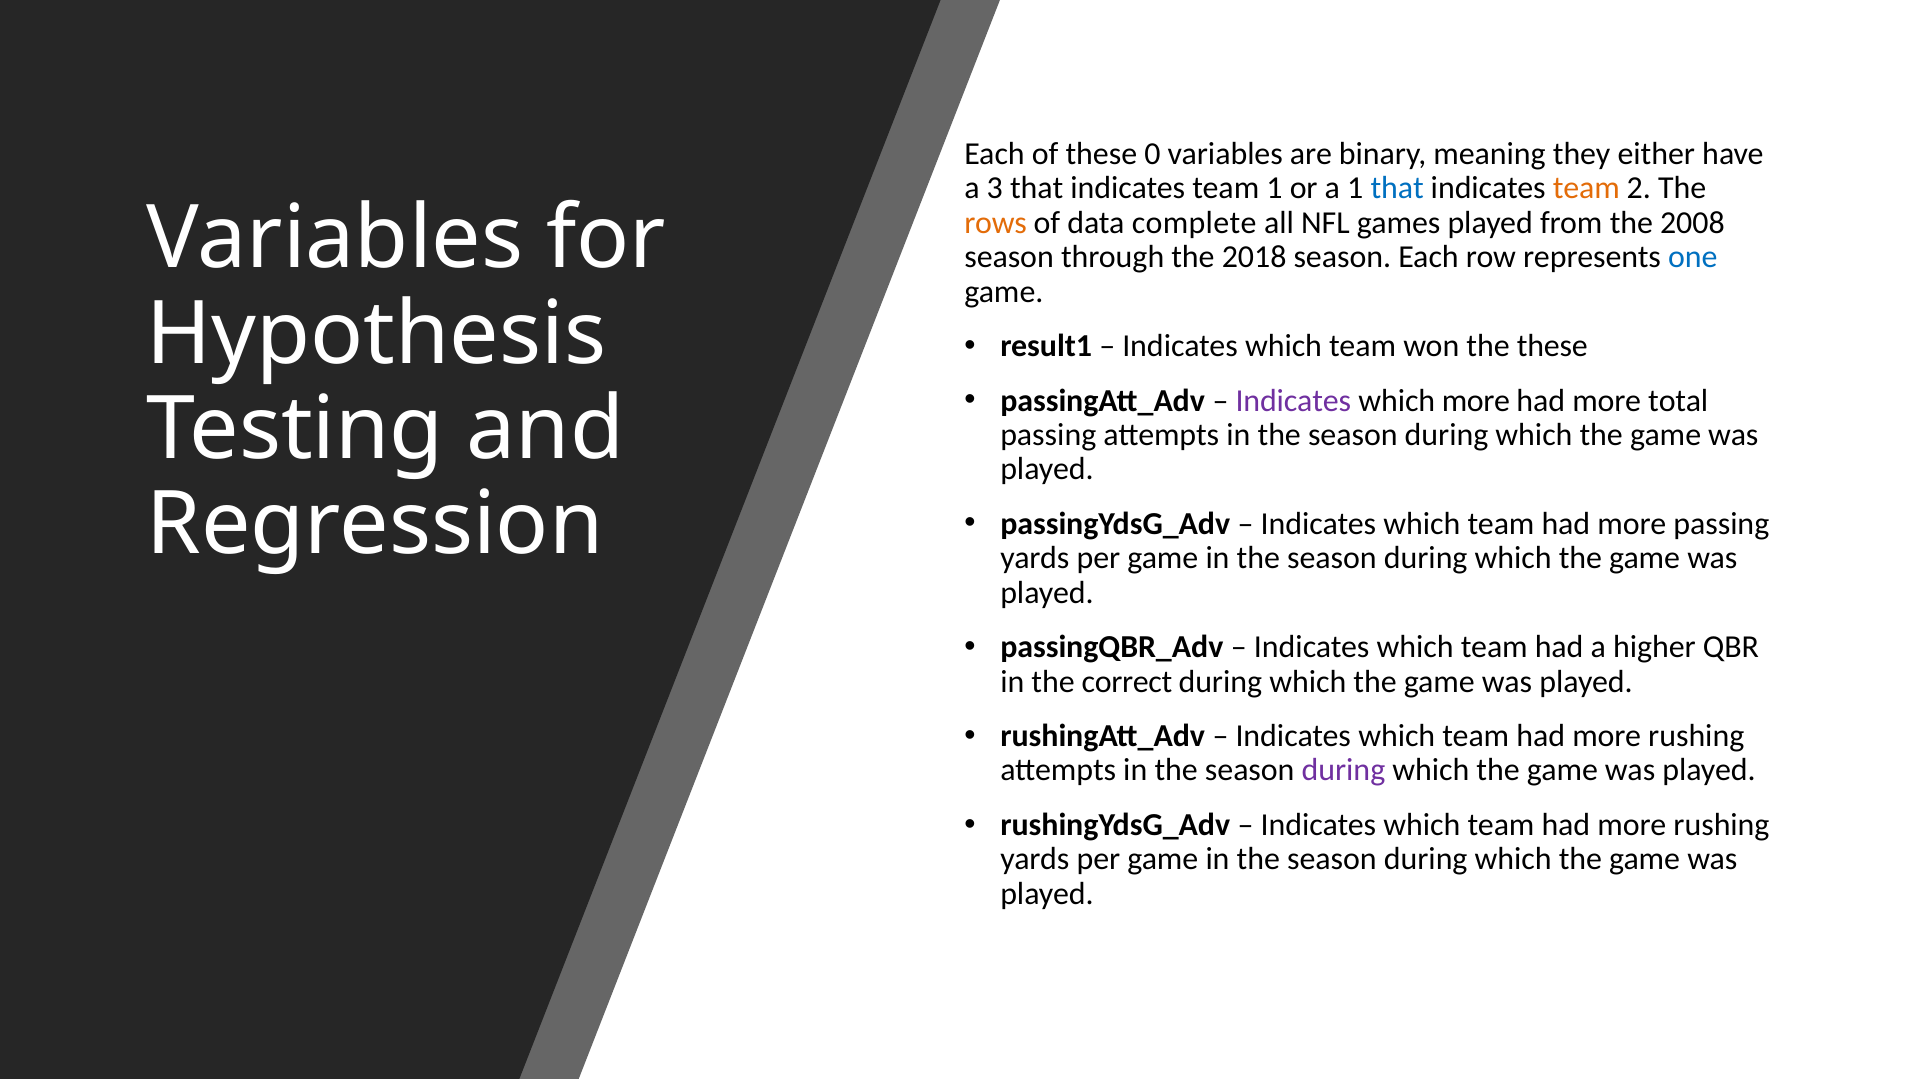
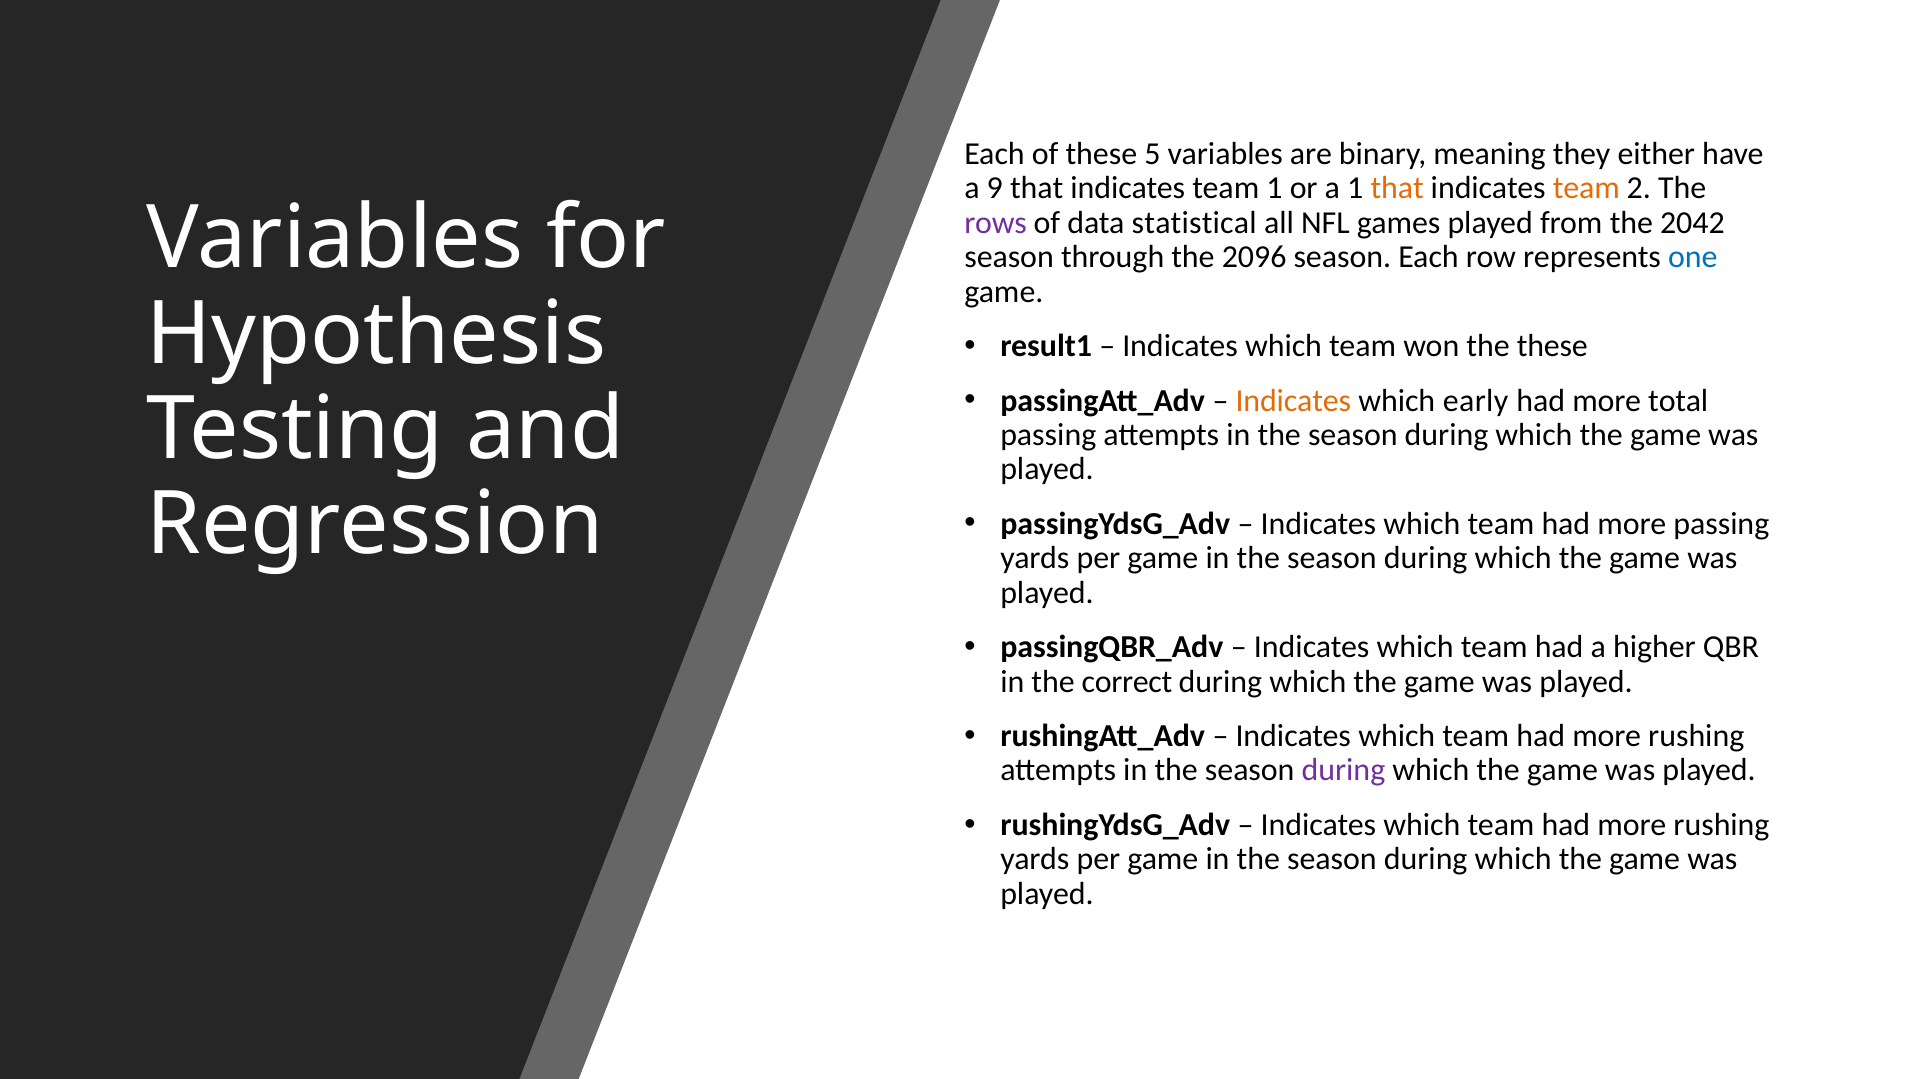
0: 0 -> 5
3: 3 -> 9
that at (1397, 188) colour: blue -> orange
rows colour: orange -> purple
complete: complete -> statistical
2008: 2008 -> 2042
2018: 2018 -> 2096
Indicates at (1293, 400) colour: purple -> orange
which more: more -> early
